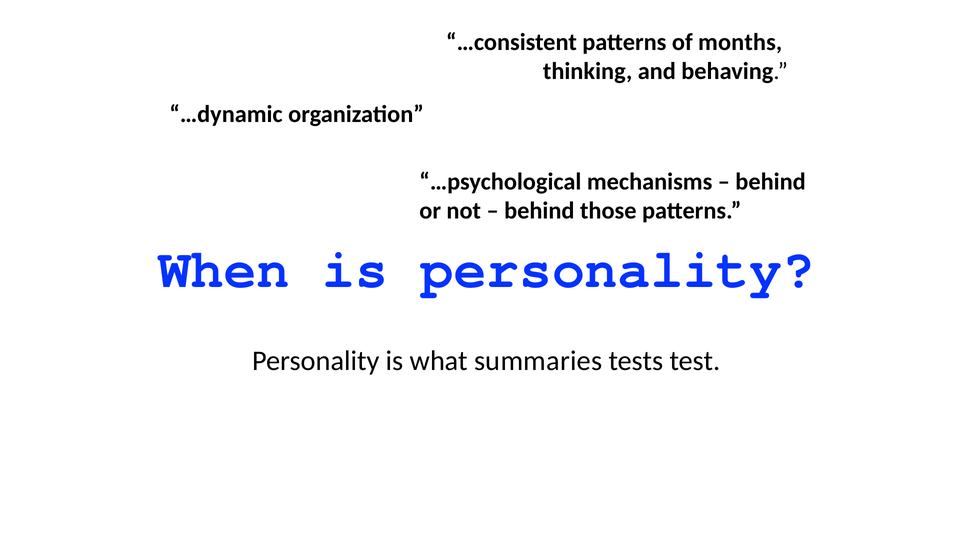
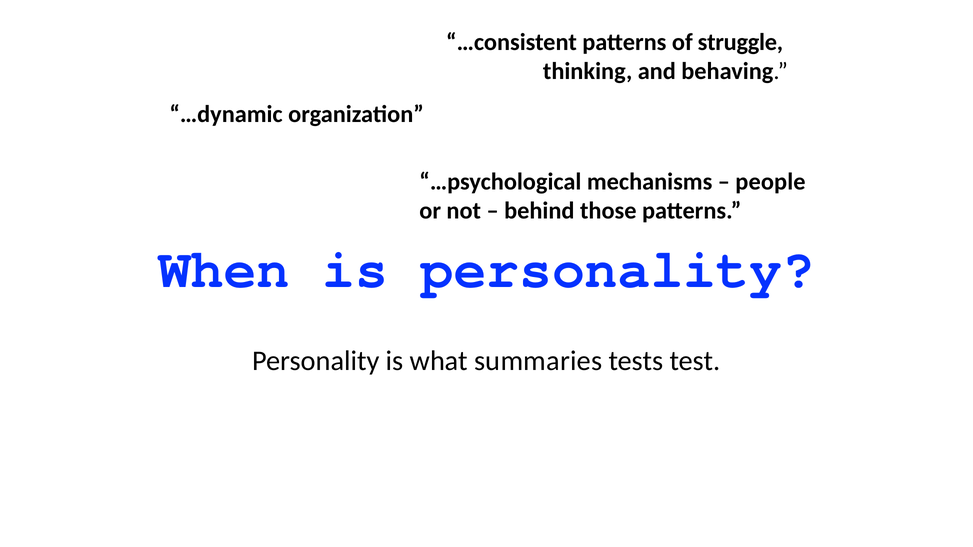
months: months -> struggle
behind at (771, 182): behind -> people
